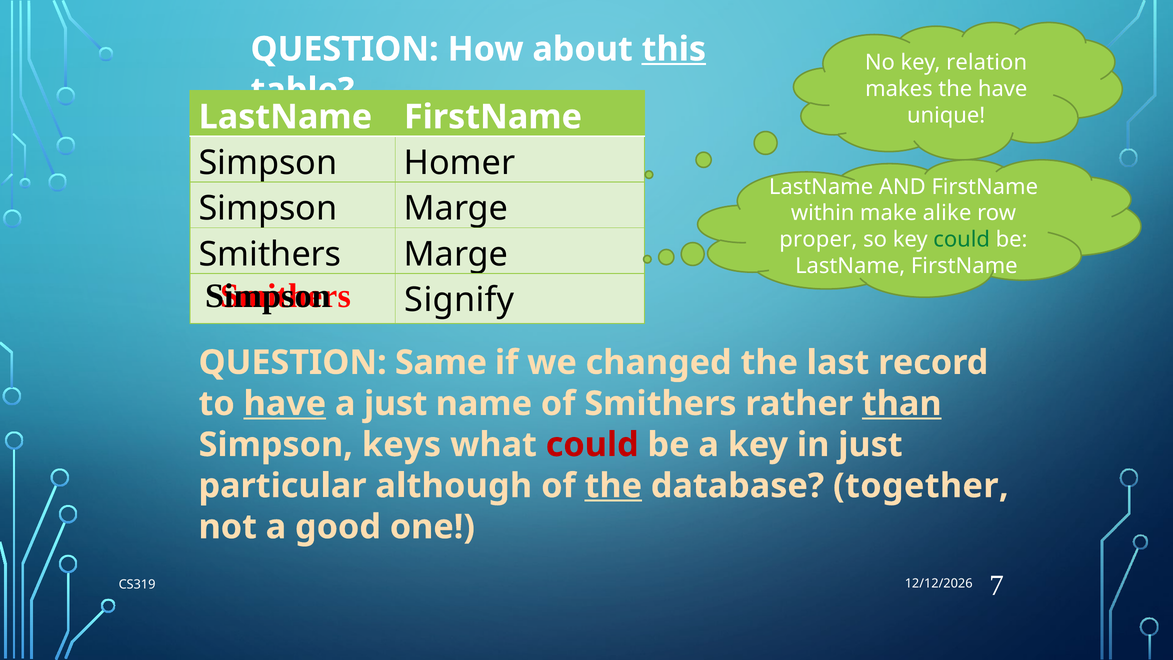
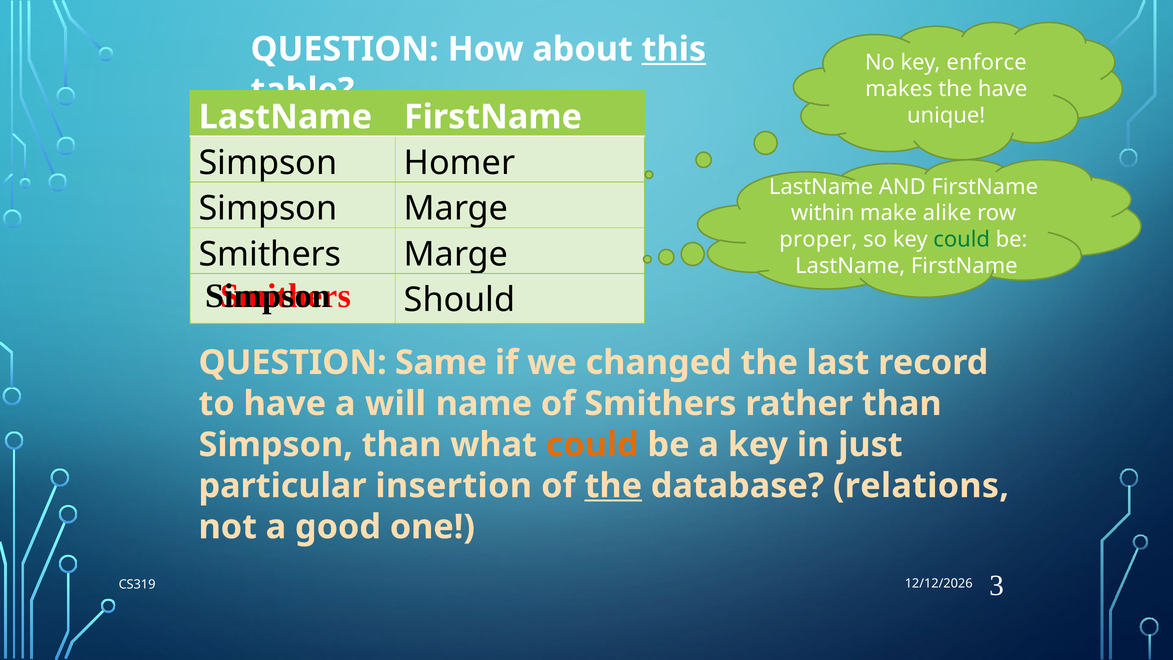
relation: relation -> enforce
Signify: Signify -> Should
have at (285, 404) underline: present -> none
a just: just -> will
than at (902, 404) underline: present -> none
Simpson keys: keys -> than
could at (592, 445) colour: red -> orange
although: although -> insertion
together: together -> relations
7: 7 -> 3
